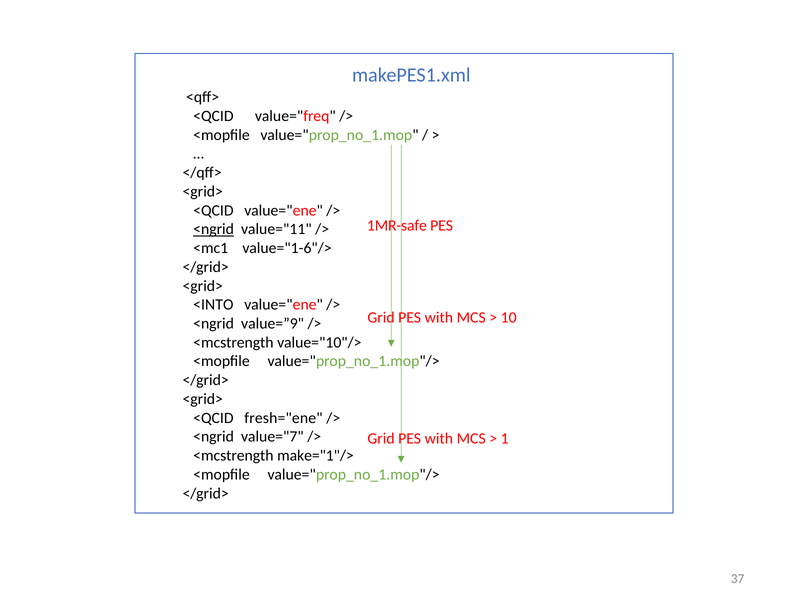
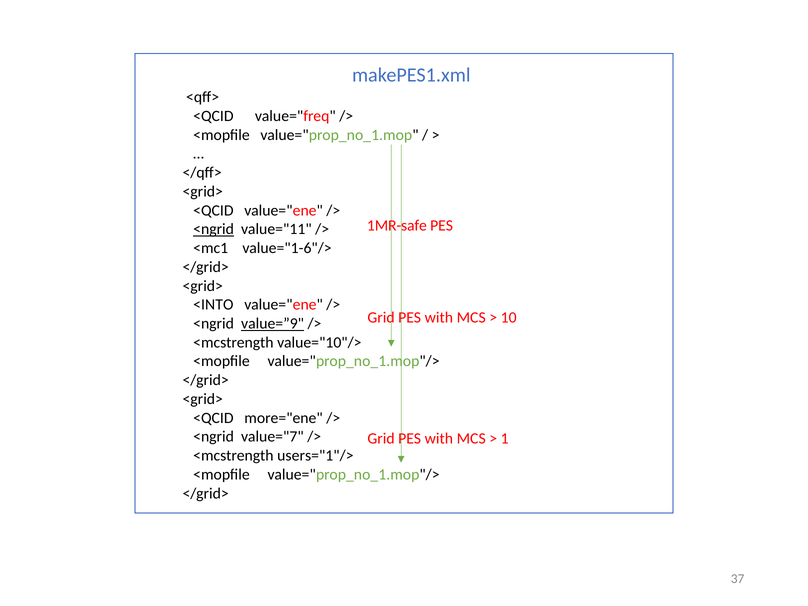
value=”9 underline: none -> present
fresh="ene: fresh="ene -> more="ene
make="1"/>: make="1"/> -> users="1"/>
